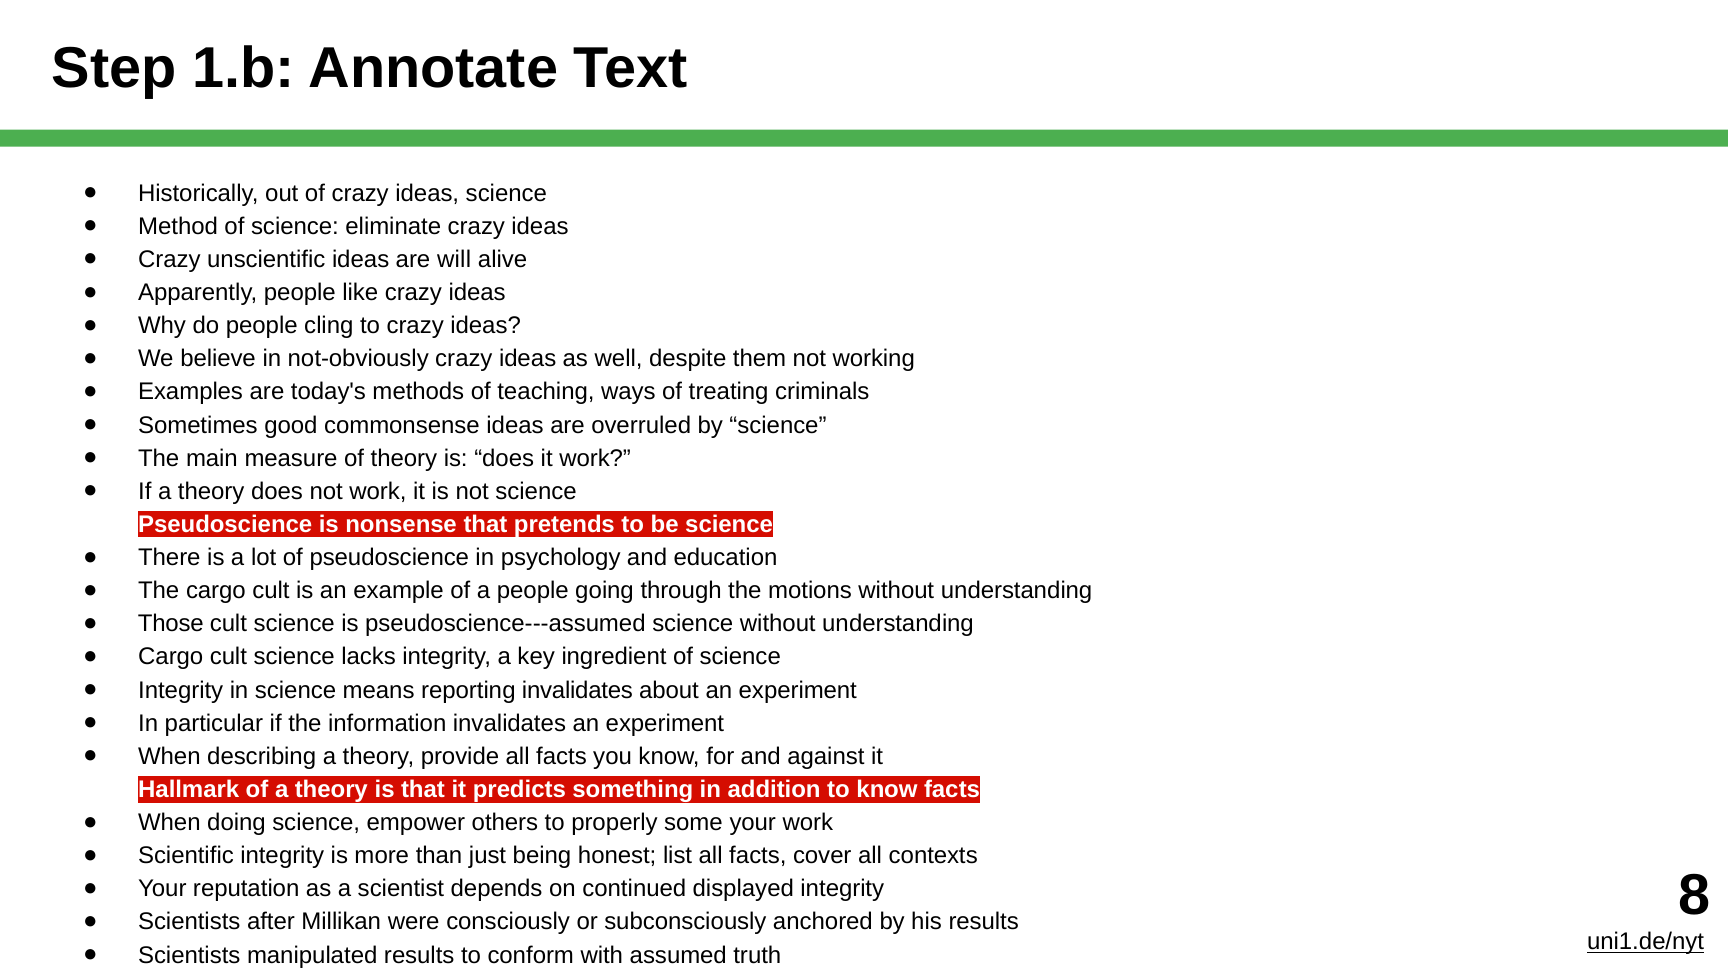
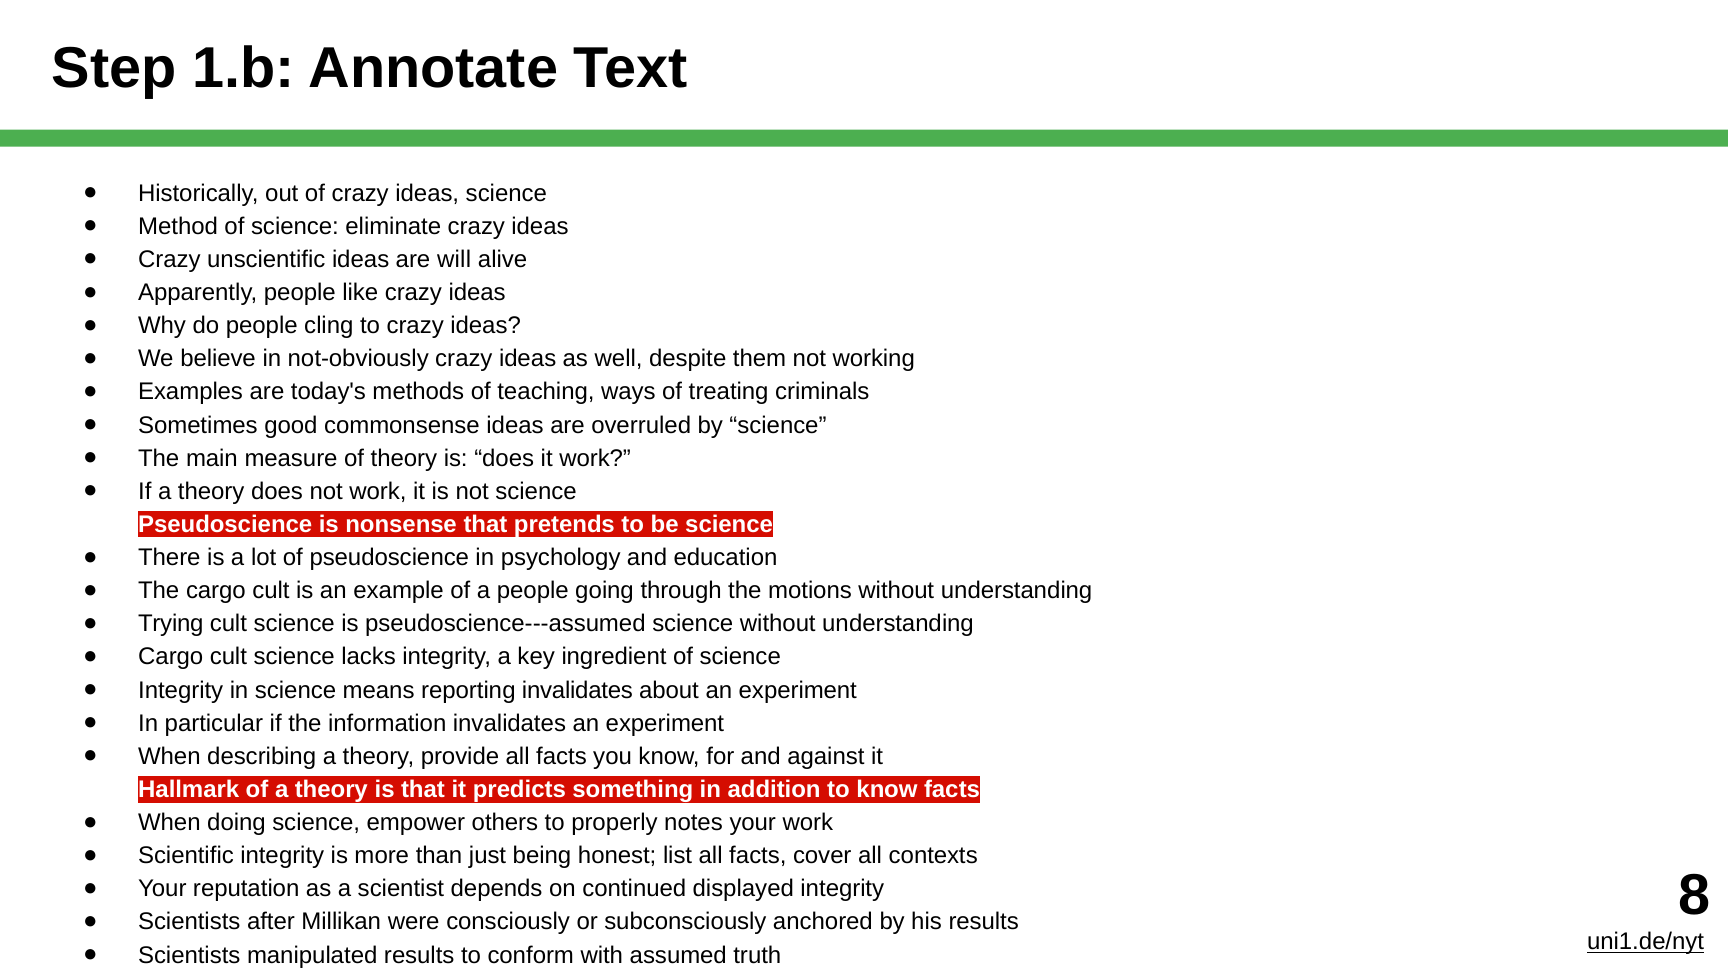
Those at (171, 624): Those -> Trying
some: some -> notes
